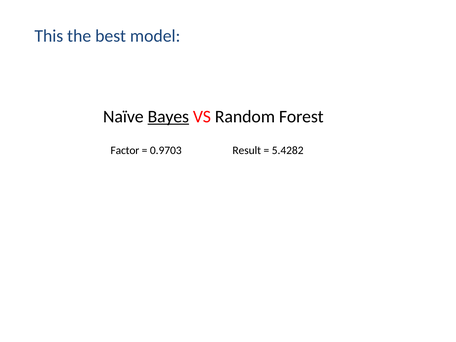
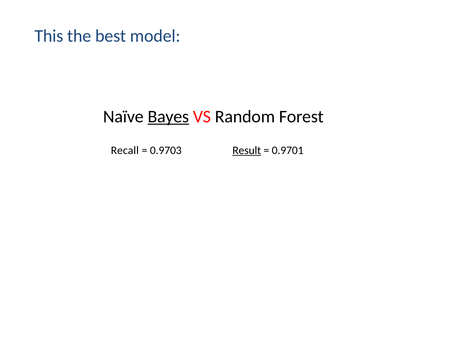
Factor: Factor -> Recall
Result underline: none -> present
5.4282: 5.4282 -> 0.9701
